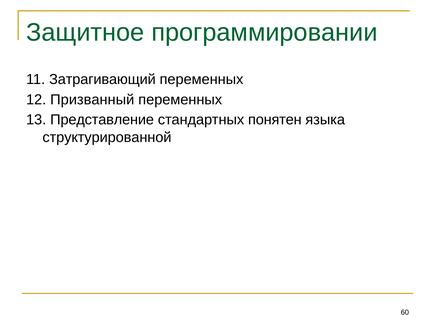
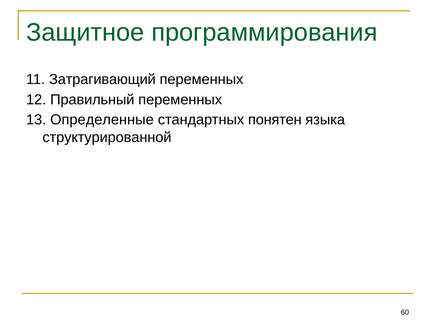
программировании: программировании -> программирования
Призванный: Призванный -> Правильный
Представление: Представление -> Определенные
